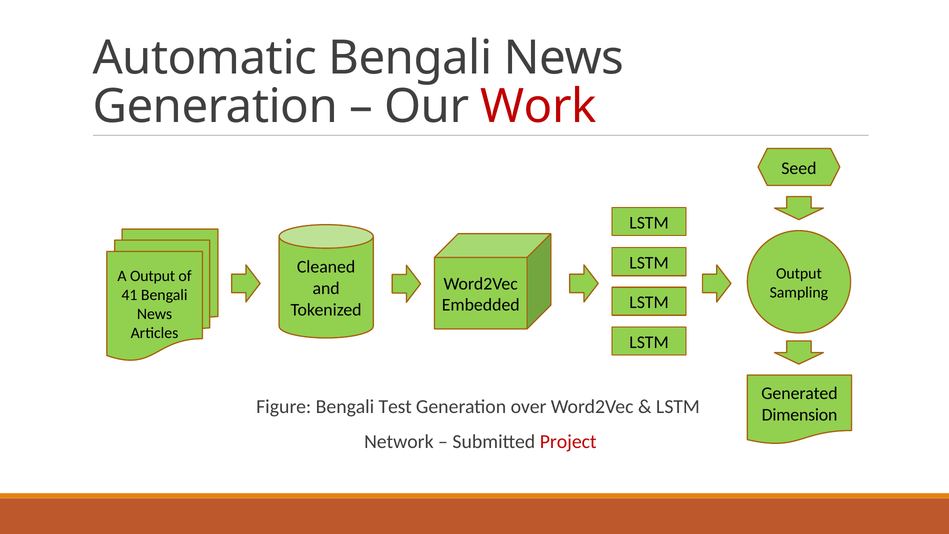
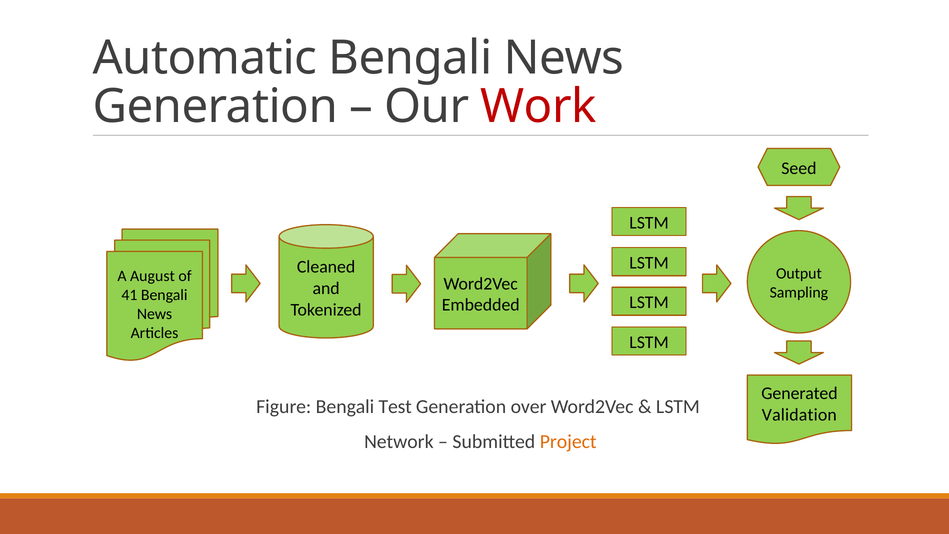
A Output: Output -> August
Dimension: Dimension -> Validation
Project colour: red -> orange
